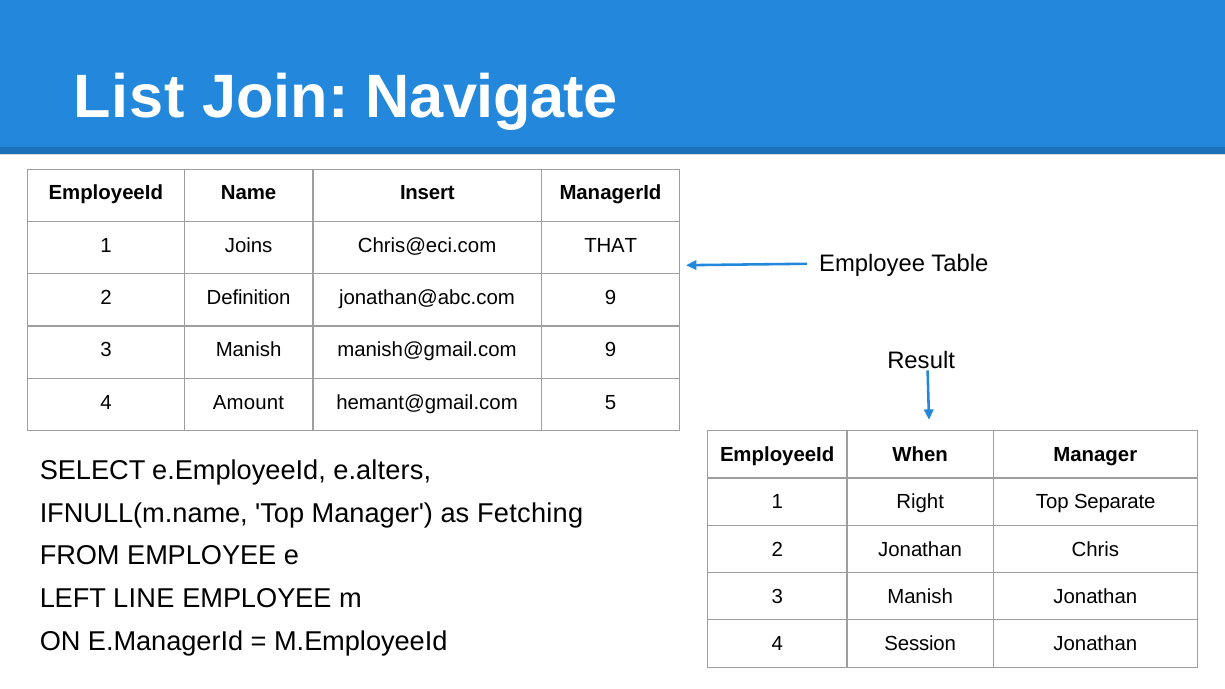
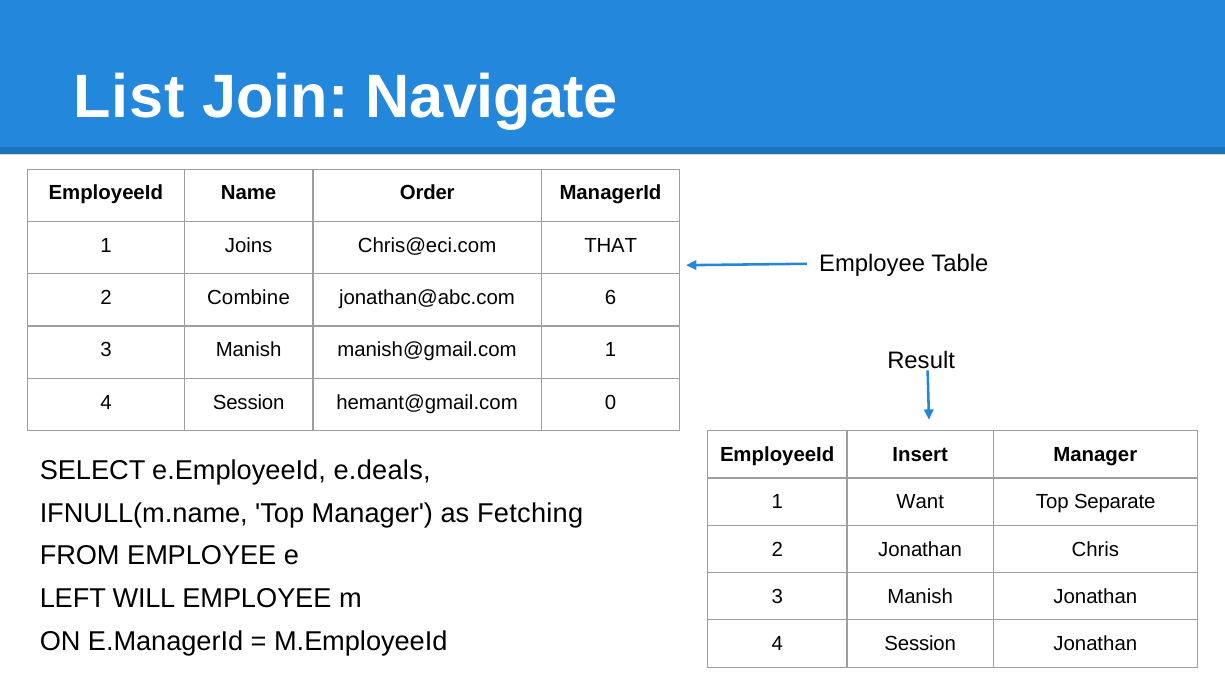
Insert: Insert -> Order
Definition: Definition -> Combine
jonathan@abc.com 9: 9 -> 6
manish@gmail.com 9: 9 -> 1
Amount at (248, 402): Amount -> Session
5: 5 -> 0
When: When -> Insert
e.alters: e.alters -> e.deals
Right: Right -> Want
LINE: LINE -> WILL
